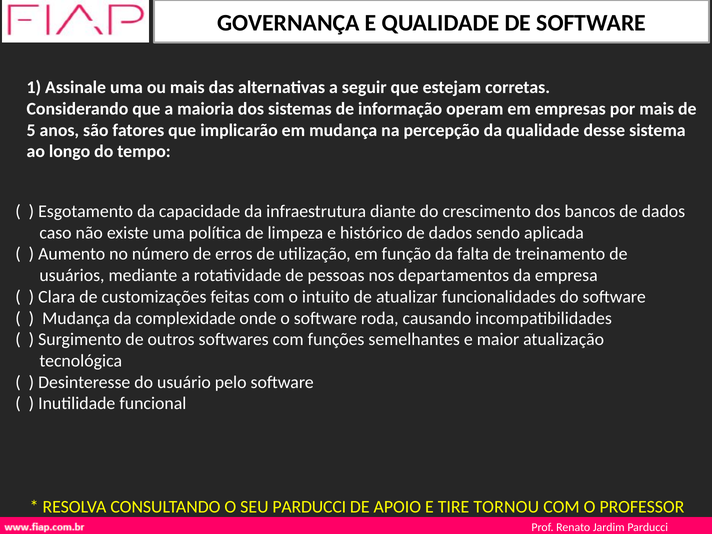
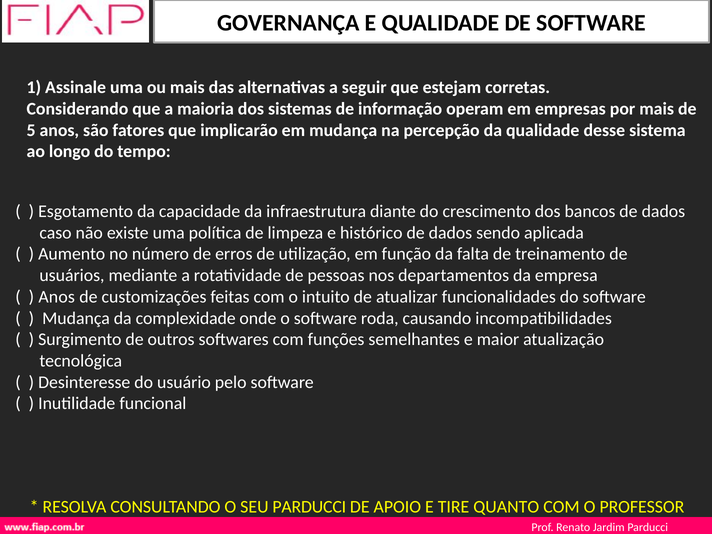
Clara at (57, 297): Clara -> Anos
TORNOU: TORNOU -> QUANTO
